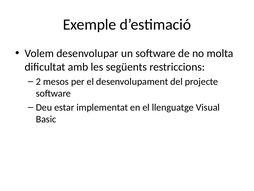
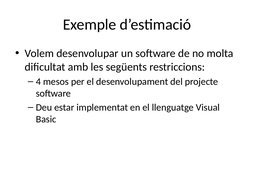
2: 2 -> 4
